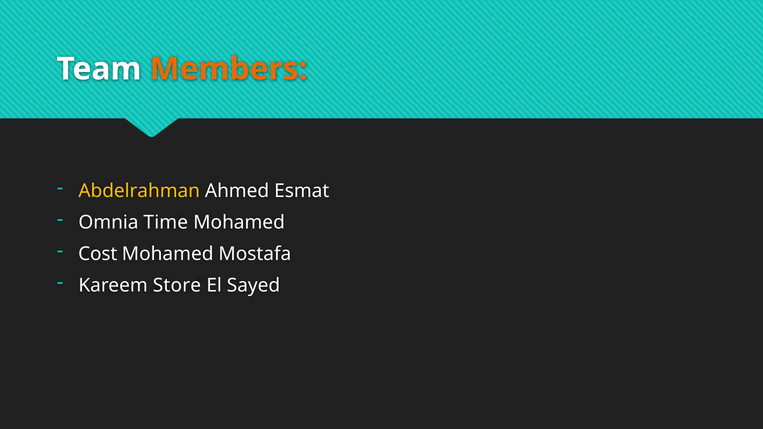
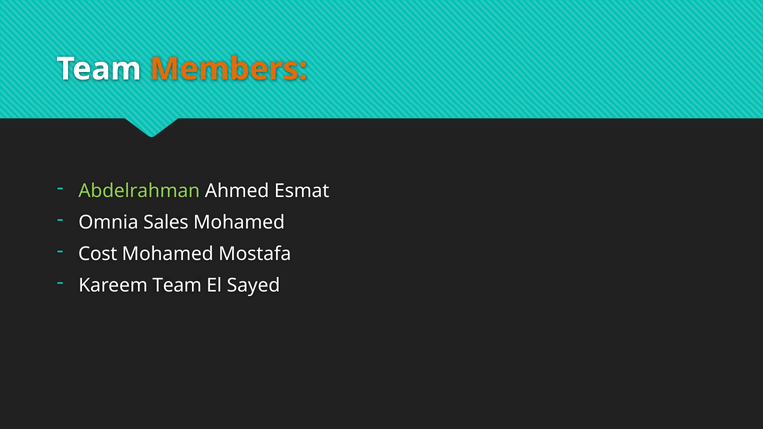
Abdelrahman colour: yellow -> light green
Time: Time -> Sales
Kareem Store: Store -> Team
